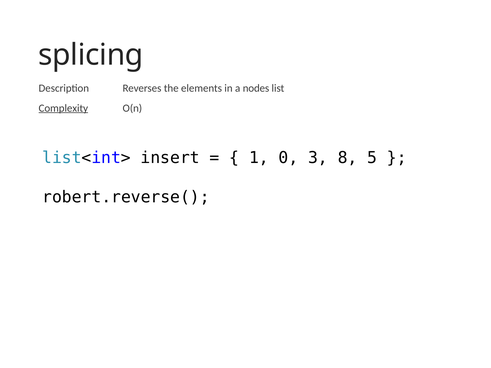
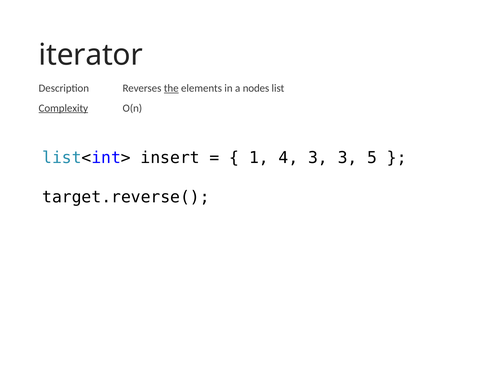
splicing: splicing -> iterator
the underline: none -> present
0: 0 -> 4
3 8: 8 -> 3
robert.reverse(: robert.reverse( -> target.reverse(
